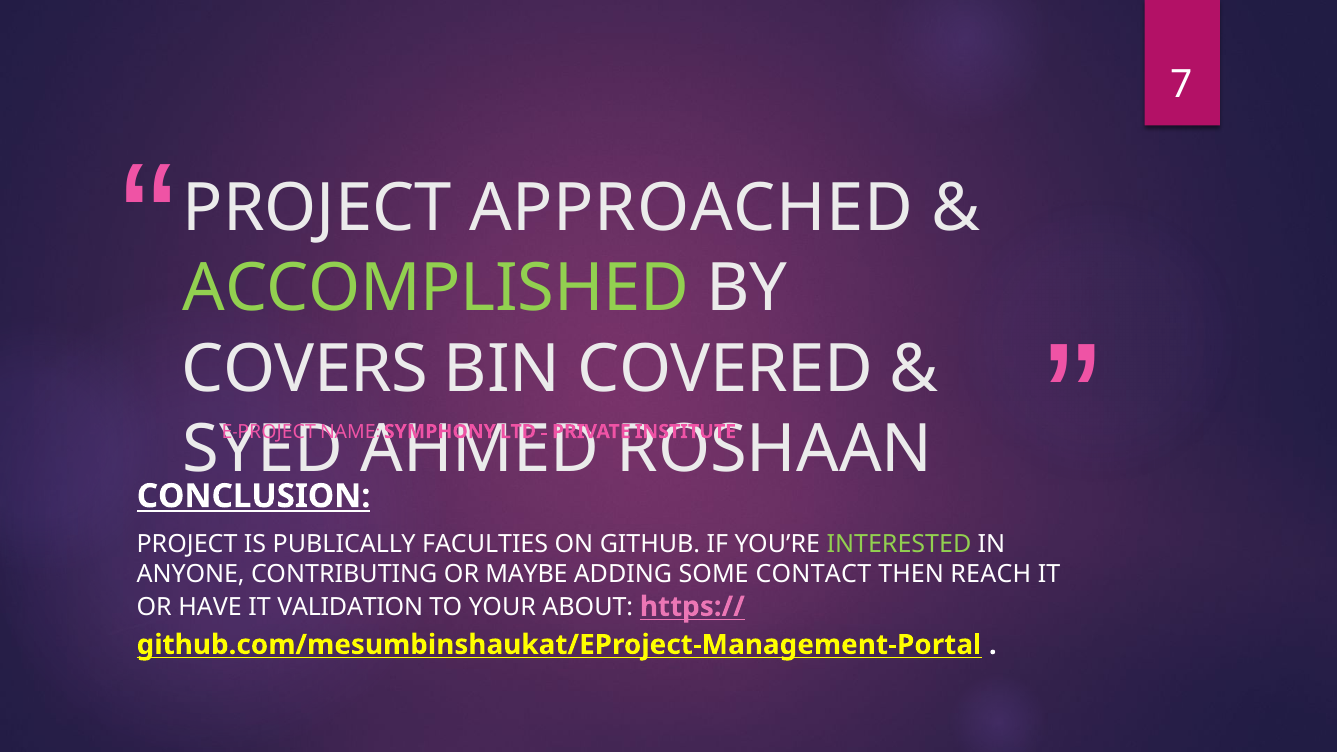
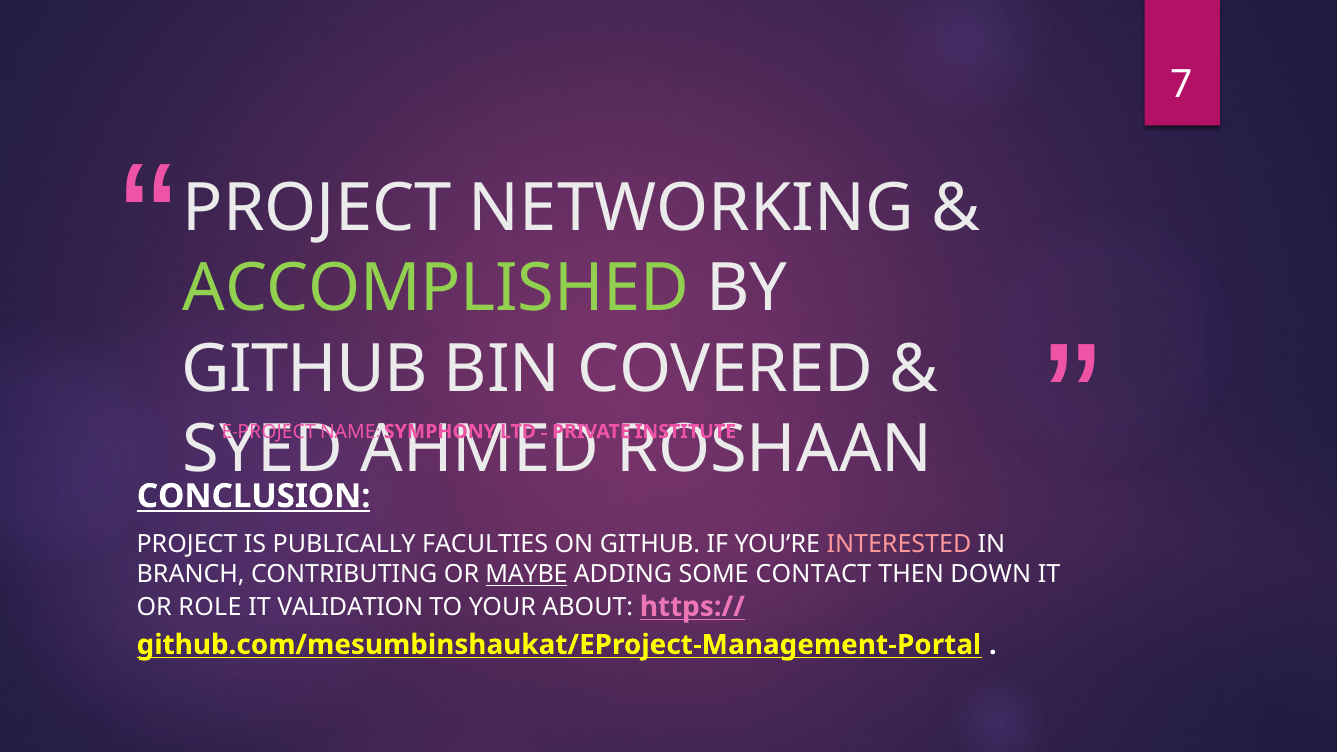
APPROACHED: APPROACHED -> NETWORKING
COVERS at (305, 369): COVERS -> GITHUB
INTERESTED colour: light green -> pink
ANYONE: ANYONE -> BRANCH
MAYBE underline: none -> present
REACH: REACH -> DOWN
HAVE: HAVE -> ROLE
